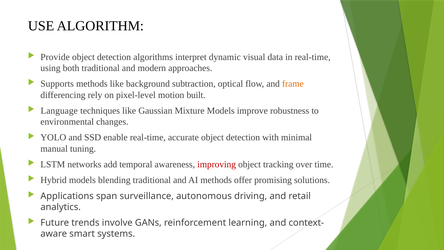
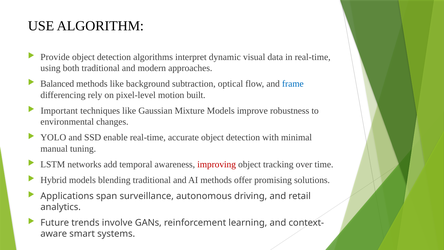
Supports: Supports -> Balanced
frame colour: orange -> blue
Language: Language -> Important
